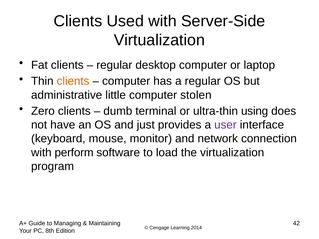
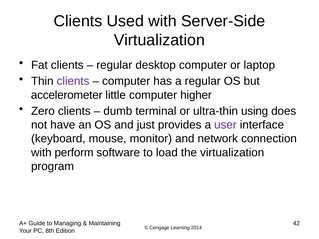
clients at (73, 81) colour: orange -> purple
administrative: administrative -> accelerometer
stolen: stolen -> higher
